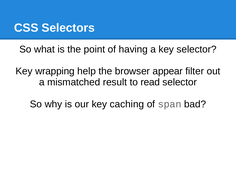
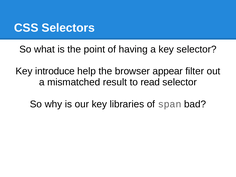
wrapping: wrapping -> introduce
caching: caching -> libraries
